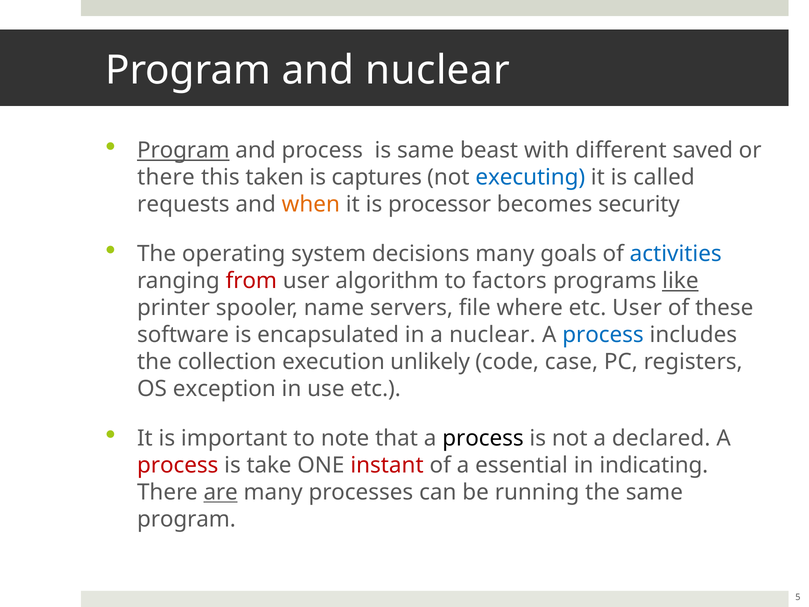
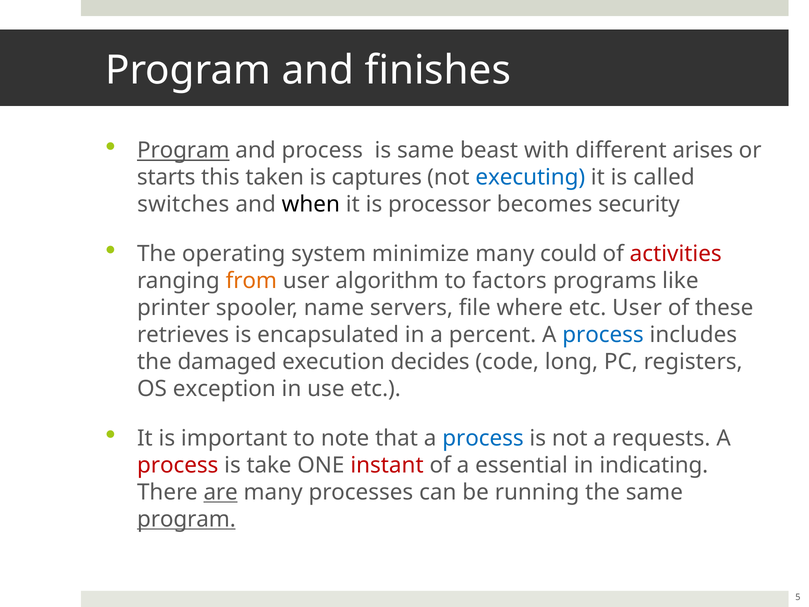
and nuclear: nuclear -> finishes
saved: saved -> arises
there at (166, 177): there -> starts
requests: requests -> switches
when colour: orange -> black
decisions: decisions -> minimize
goals: goals -> could
activities colour: blue -> red
from colour: red -> orange
like underline: present -> none
software: software -> retrieves
a nuclear: nuclear -> percent
collection: collection -> damaged
unlikely: unlikely -> decides
case: case -> long
process at (483, 438) colour: black -> blue
declared: declared -> requests
program at (186, 519) underline: none -> present
